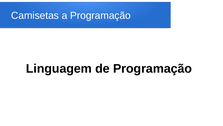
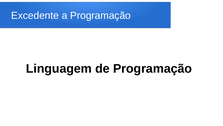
Camisetas: Camisetas -> Excedente
